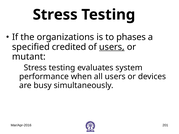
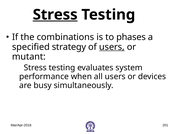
Stress at (55, 15) underline: none -> present
organizations: organizations -> combinations
credited: credited -> strategy
